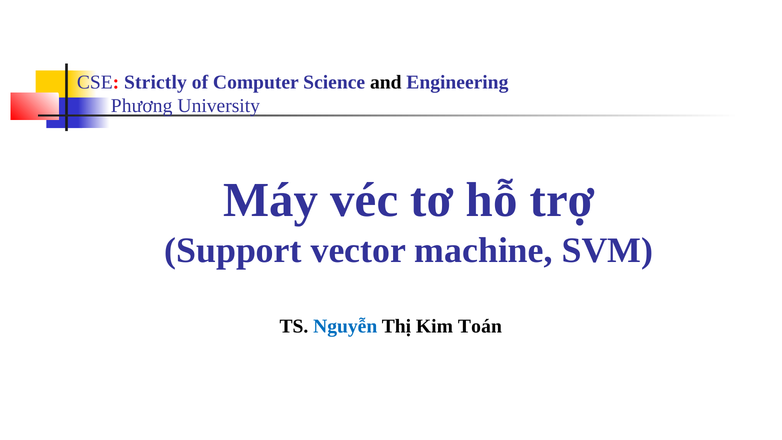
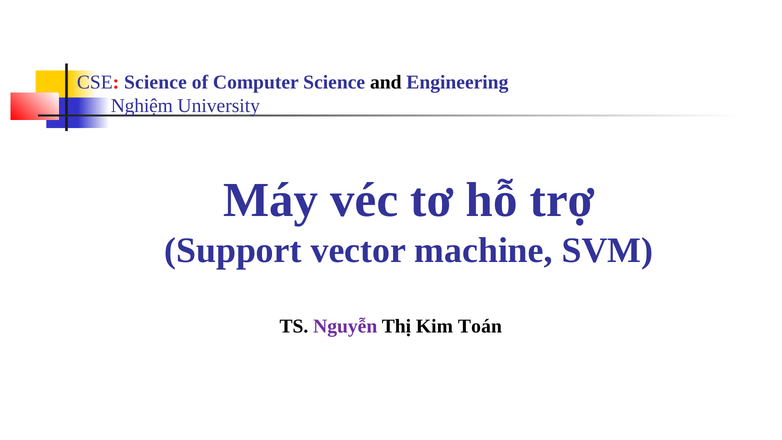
CSE Strictly: Strictly -> Science
Phương: Phương -> Nghiệm
Nguyễn colour: blue -> purple
